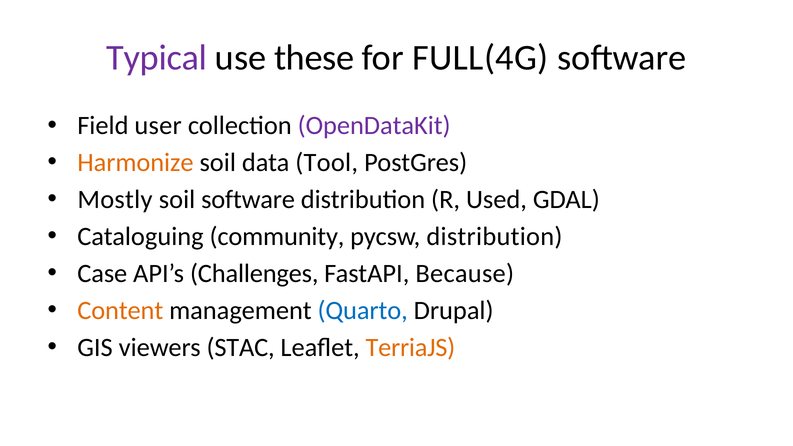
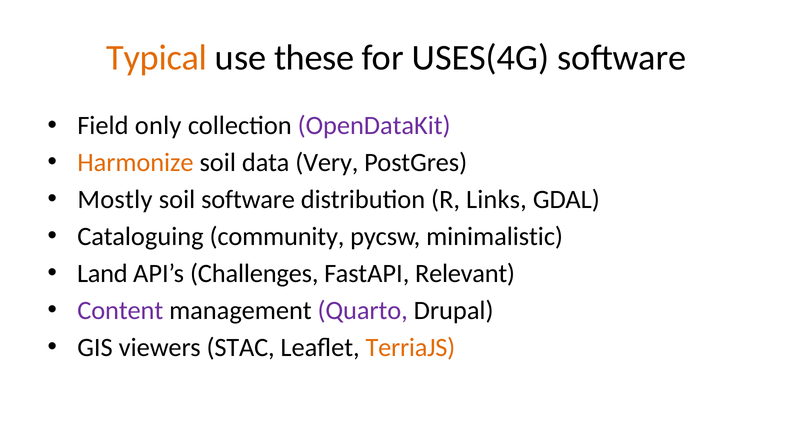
Typical colour: purple -> orange
FULL(4G: FULL(4G -> USES(4G
user: user -> only
Tool: Tool -> Very
Used: Used -> Links
pycsw distribution: distribution -> minimalistic
Case: Case -> Land
Because: Because -> Relevant
Content colour: orange -> purple
Quarto colour: blue -> purple
